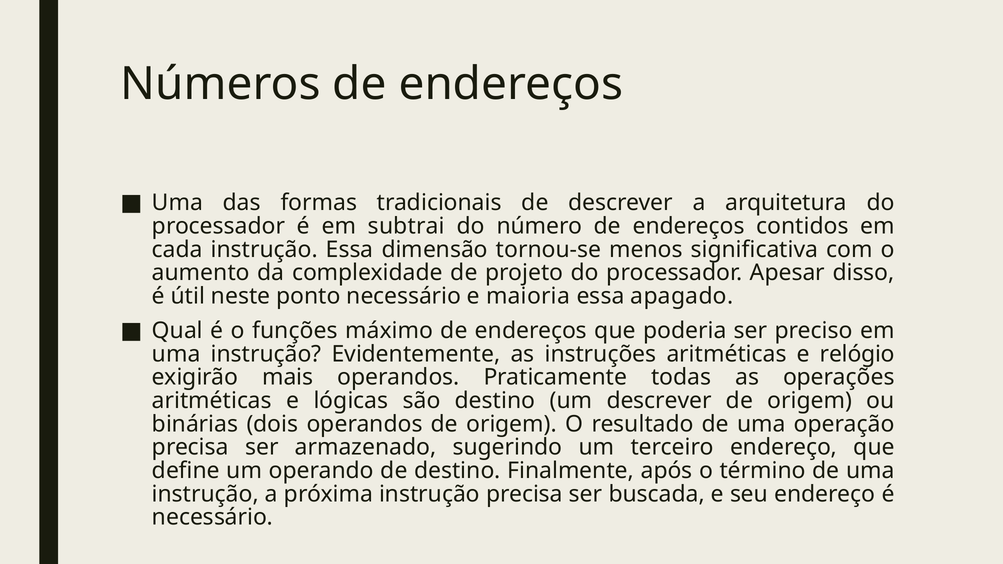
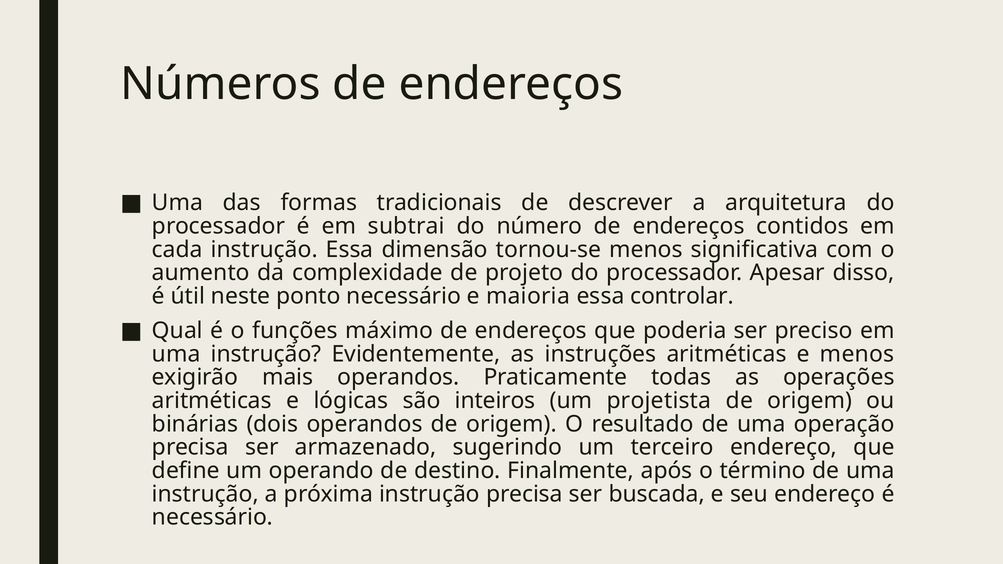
apagado: apagado -> controlar
e relógio: relógio -> menos
são destino: destino -> inteiros
um descrever: descrever -> projetista
